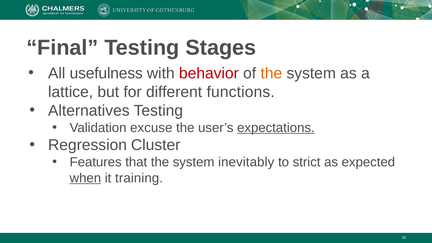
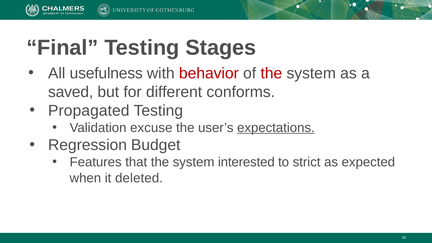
the at (271, 73) colour: orange -> red
lattice: lattice -> saved
functions: functions -> conforms
Alternatives: Alternatives -> Propagated
Cluster: Cluster -> Budget
inevitably: inevitably -> interested
when underline: present -> none
training: training -> deleted
